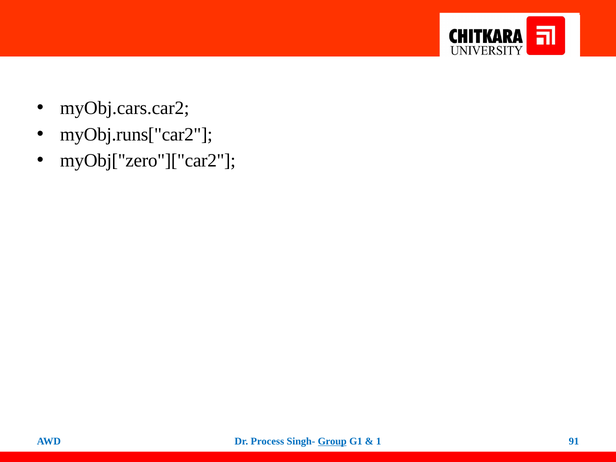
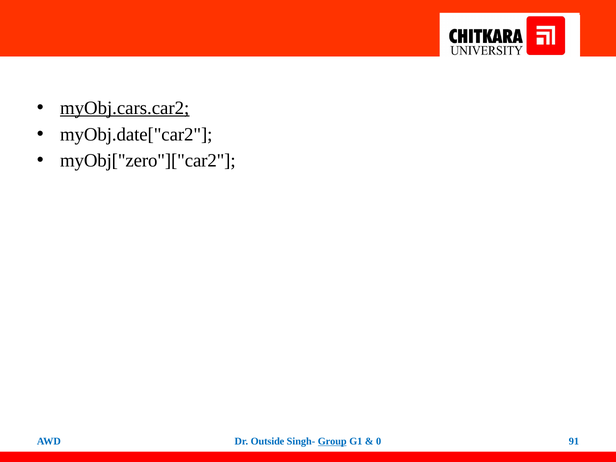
myObj.cars.car2 underline: none -> present
myObj.runs["car2: myObj.runs["car2 -> myObj.date["car2
Process: Process -> Outside
1: 1 -> 0
